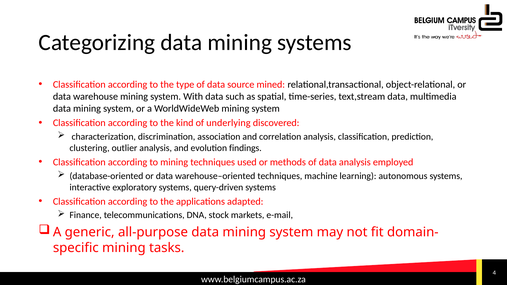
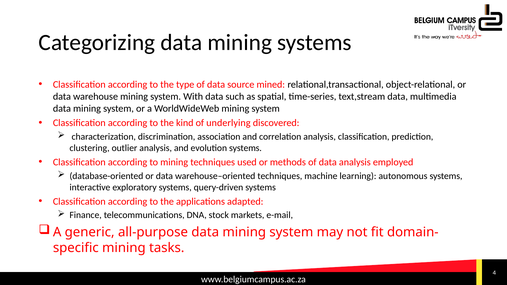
evolution findings: findings -> systems
